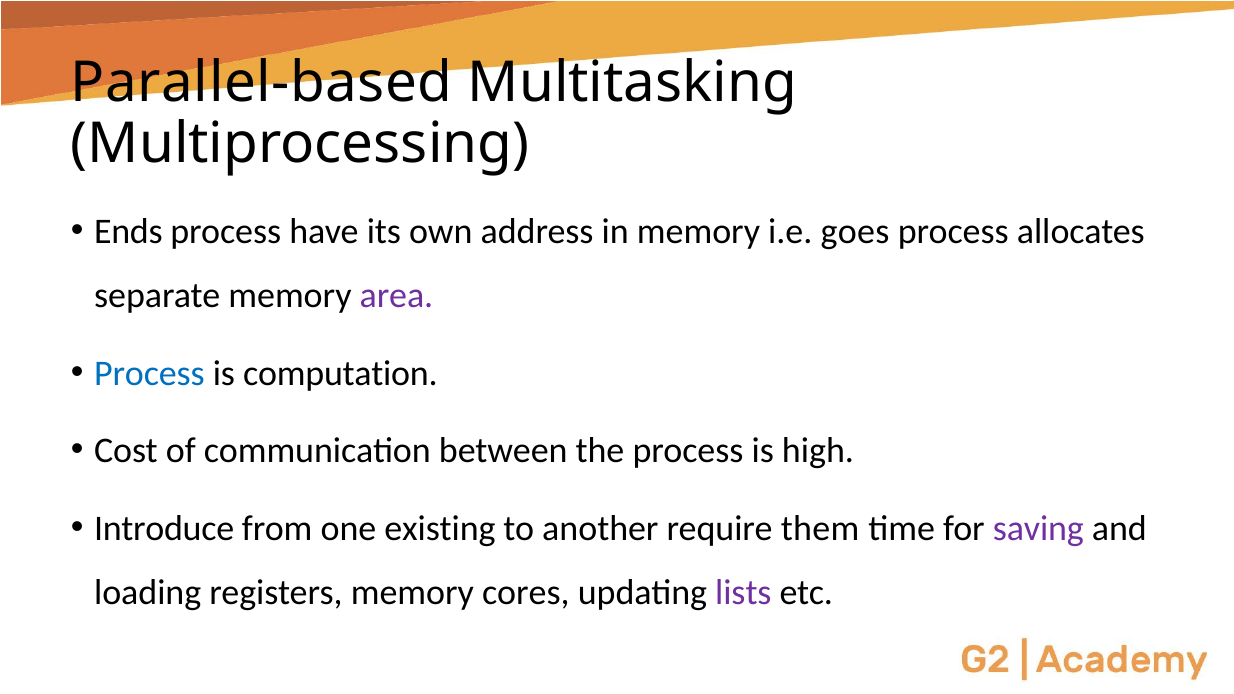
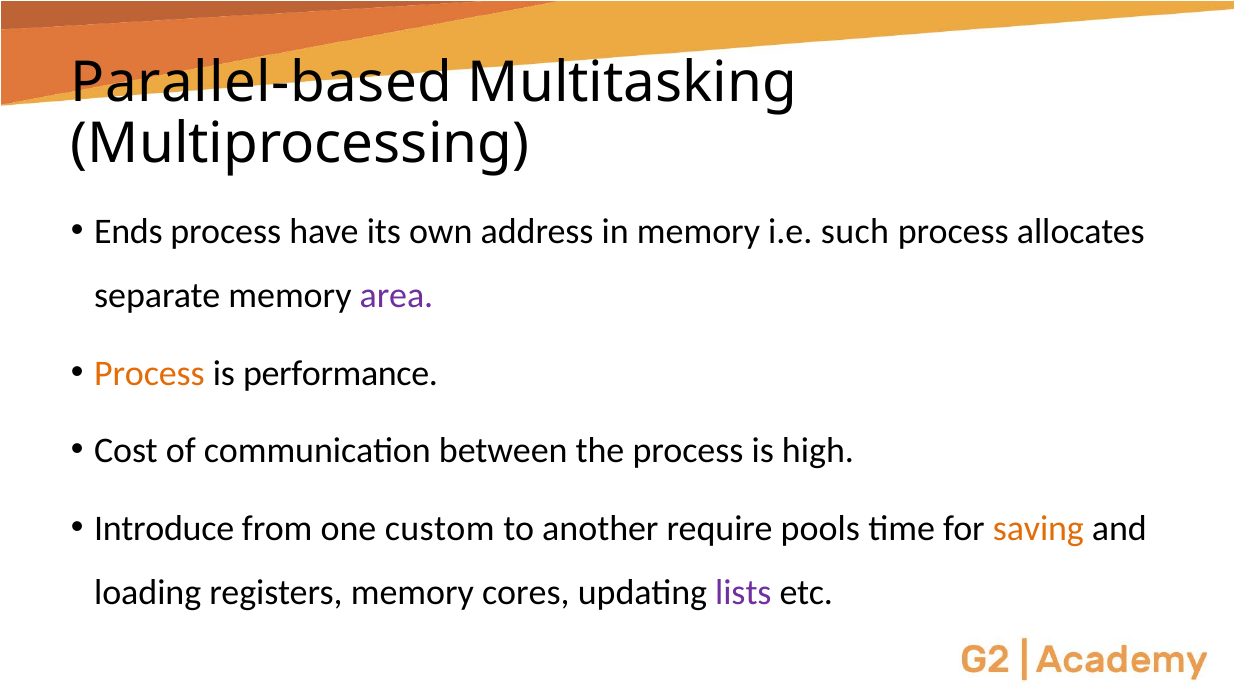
goes: goes -> such
Process at (149, 373) colour: blue -> orange
computation: computation -> performance
existing: existing -> custom
them: them -> pools
saving colour: purple -> orange
